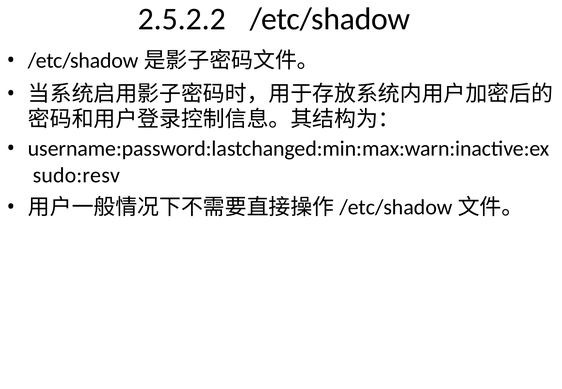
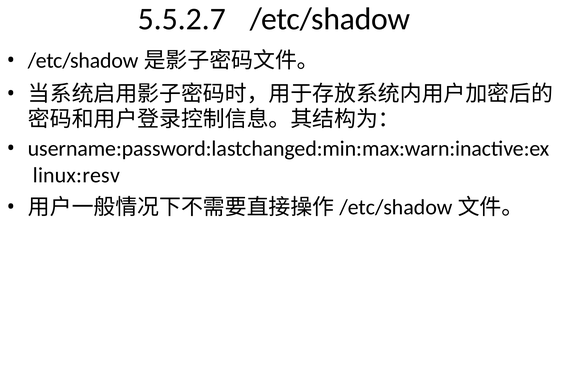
2.5.2.2: 2.5.2.2 -> 5.5.2.7
sudo:resv: sudo:resv -> linux:resv
